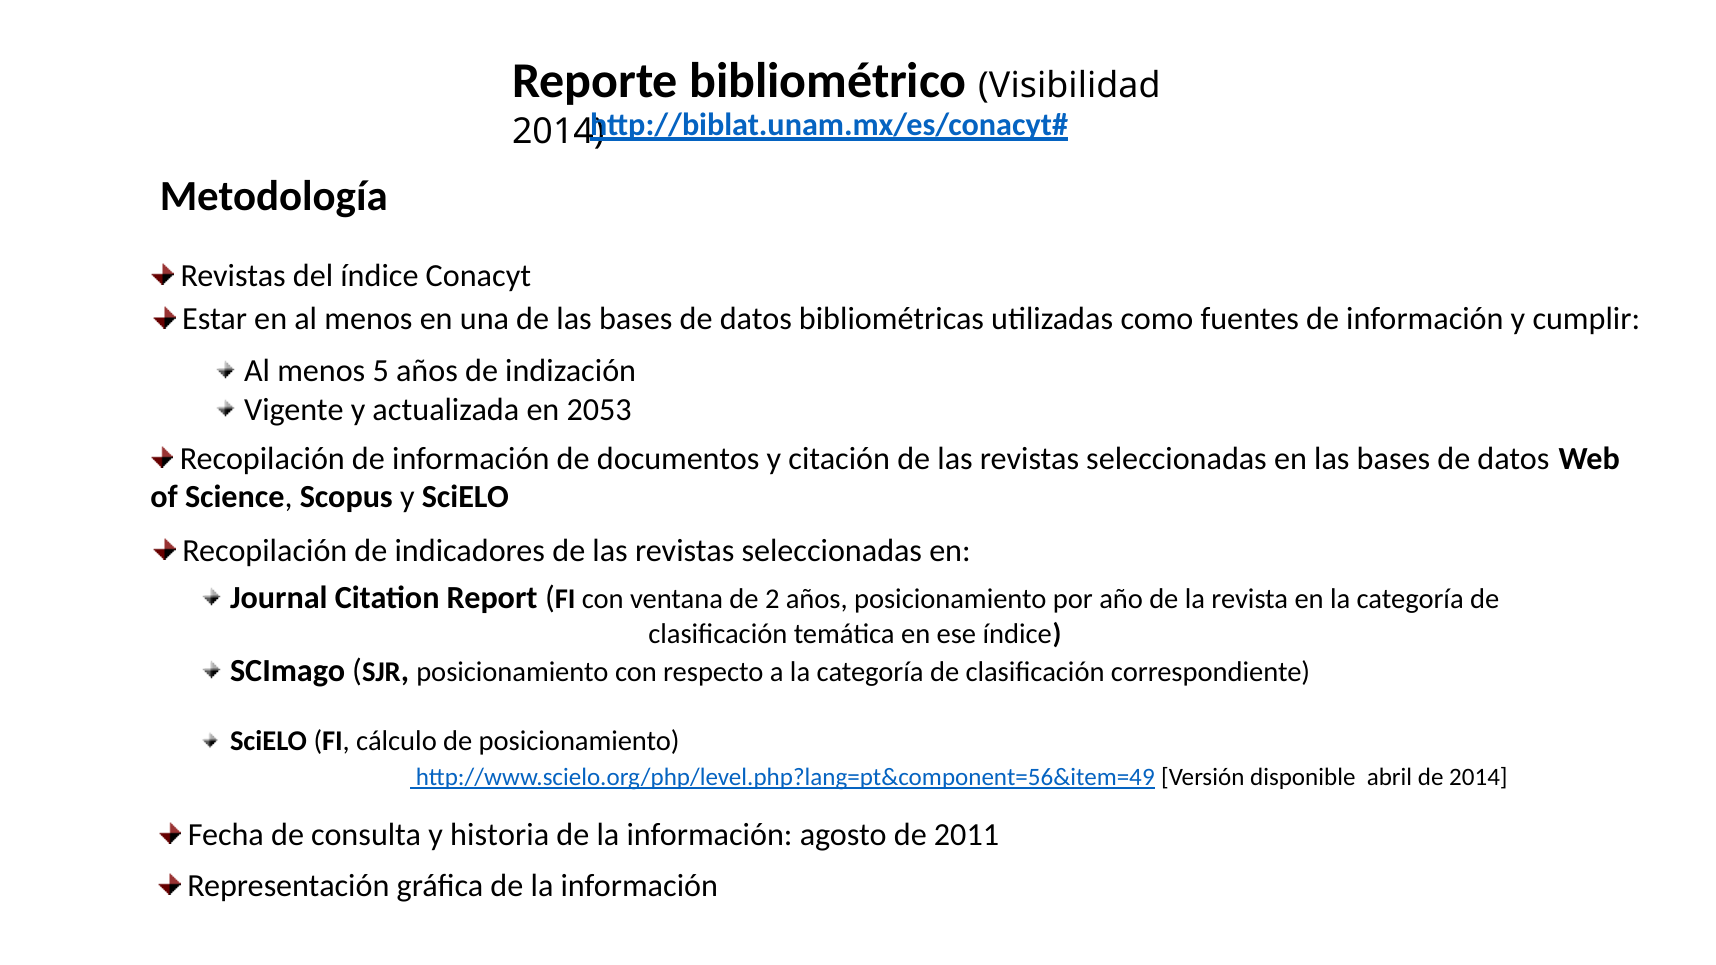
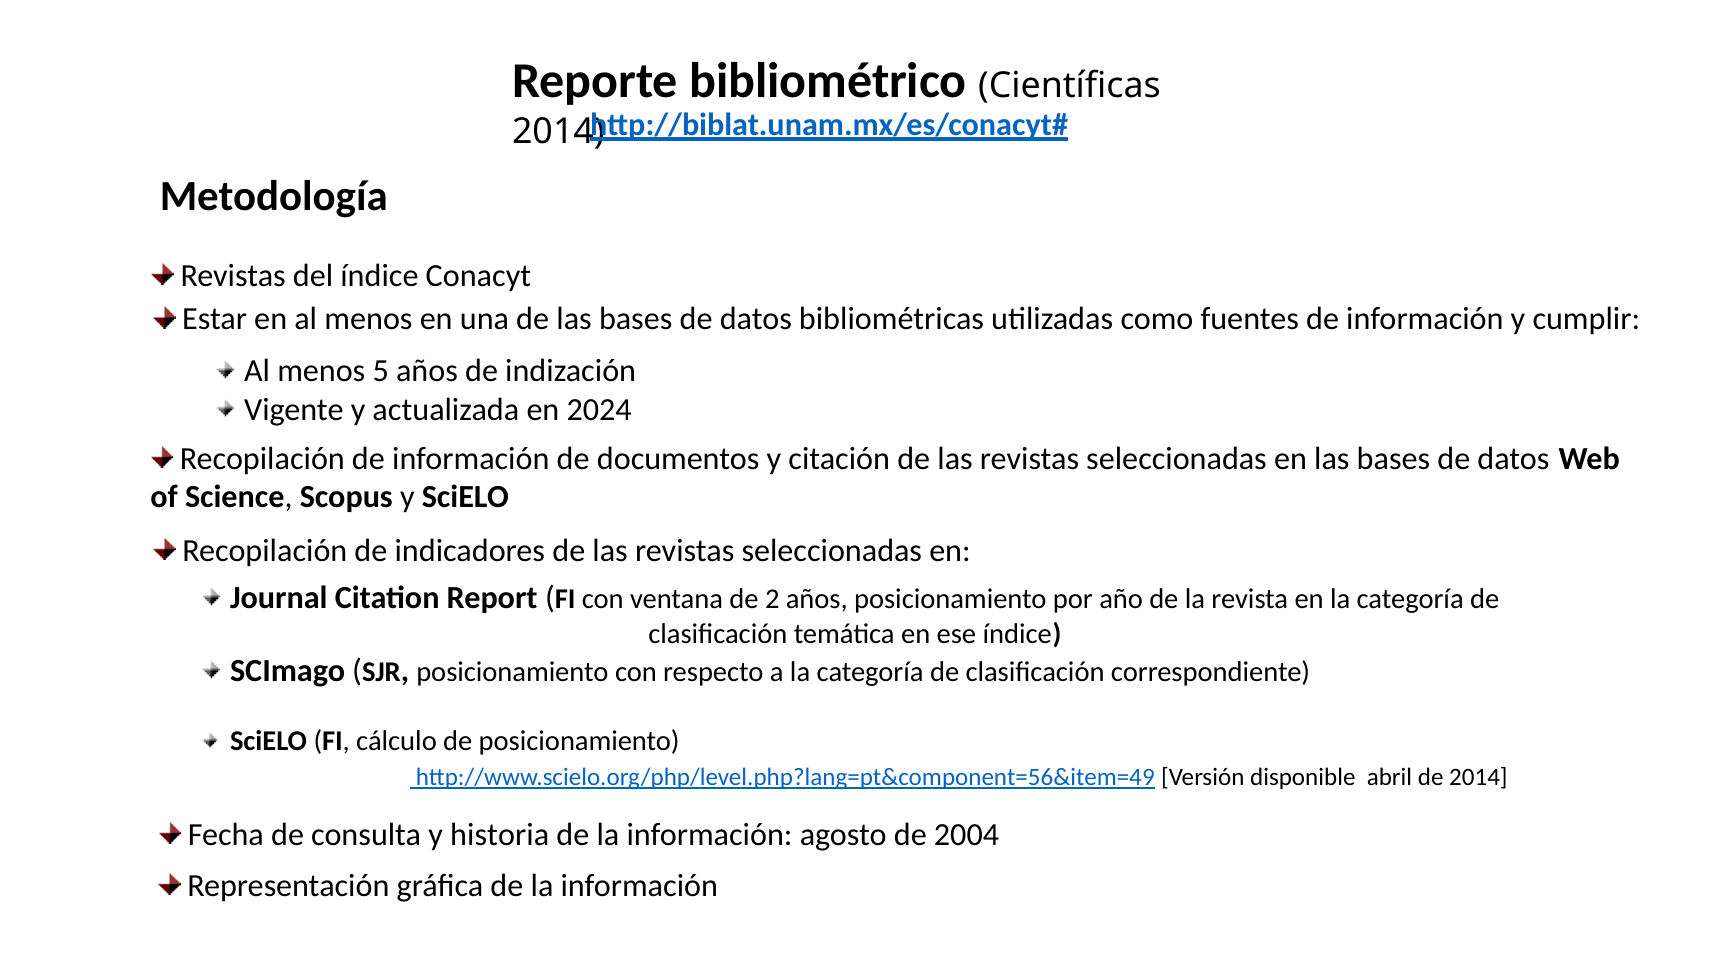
Visibilidad: Visibilidad -> Científicas
2053: 2053 -> 2024
2011: 2011 -> 2004
